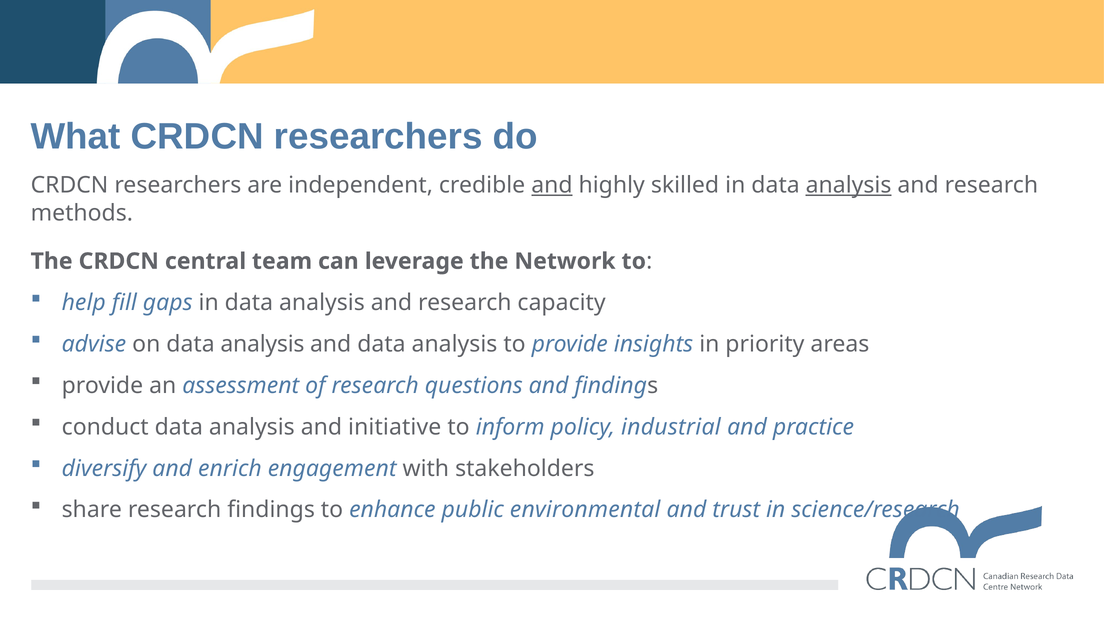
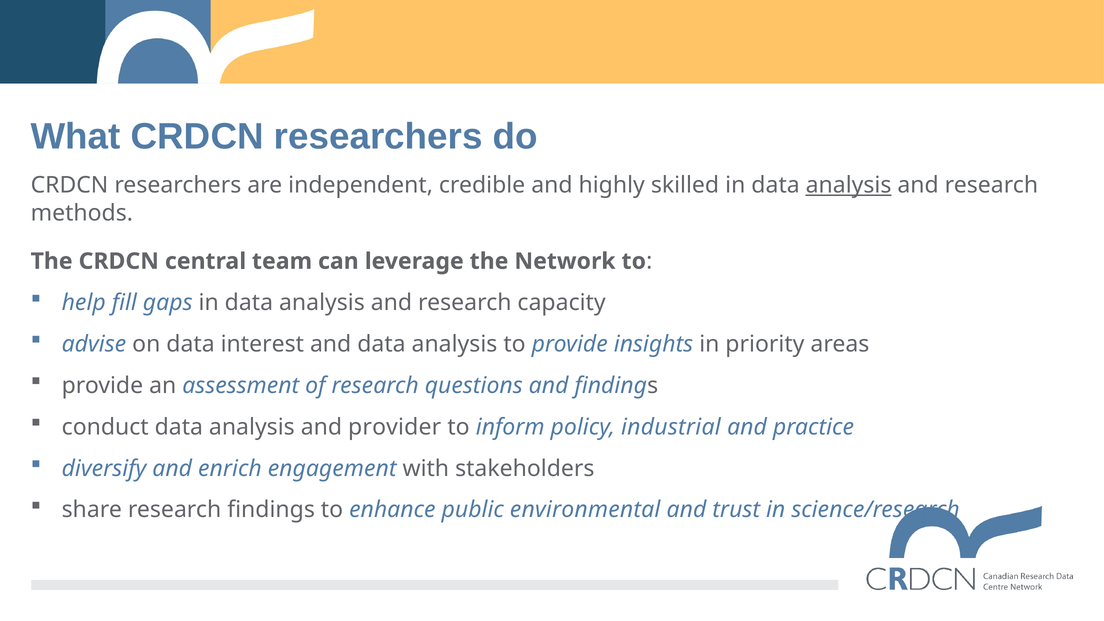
and at (552, 185) underline: present -> none
on data analysis: analysis -> interest
initiative: initiative -> provider
